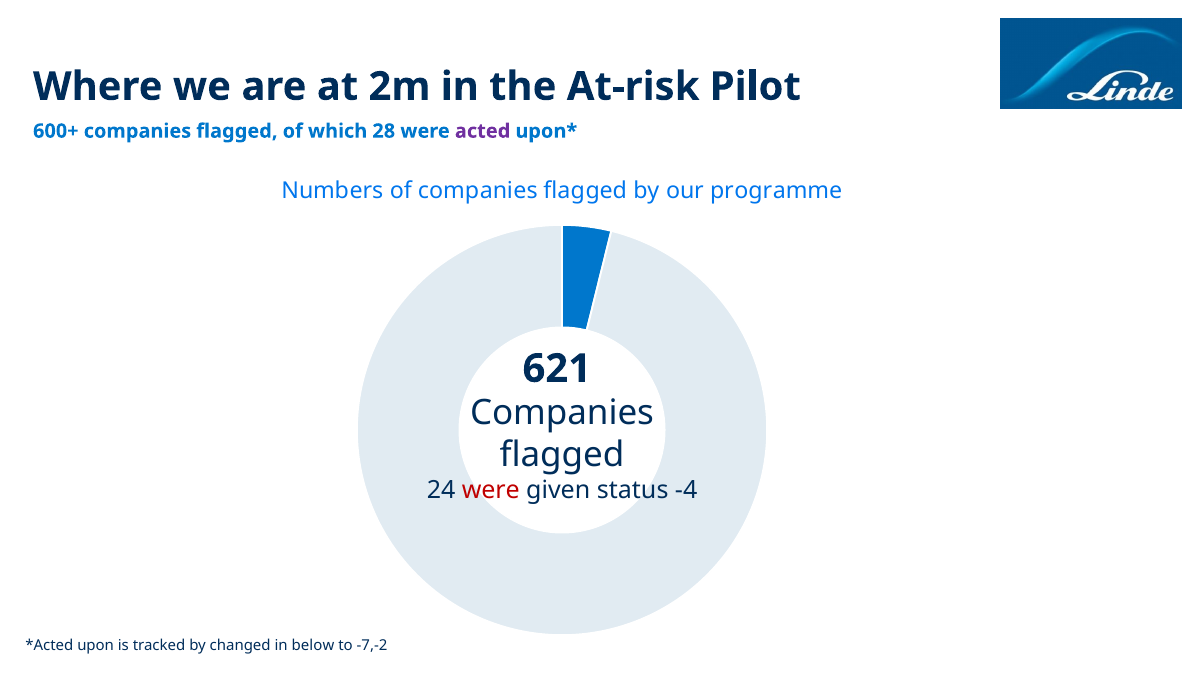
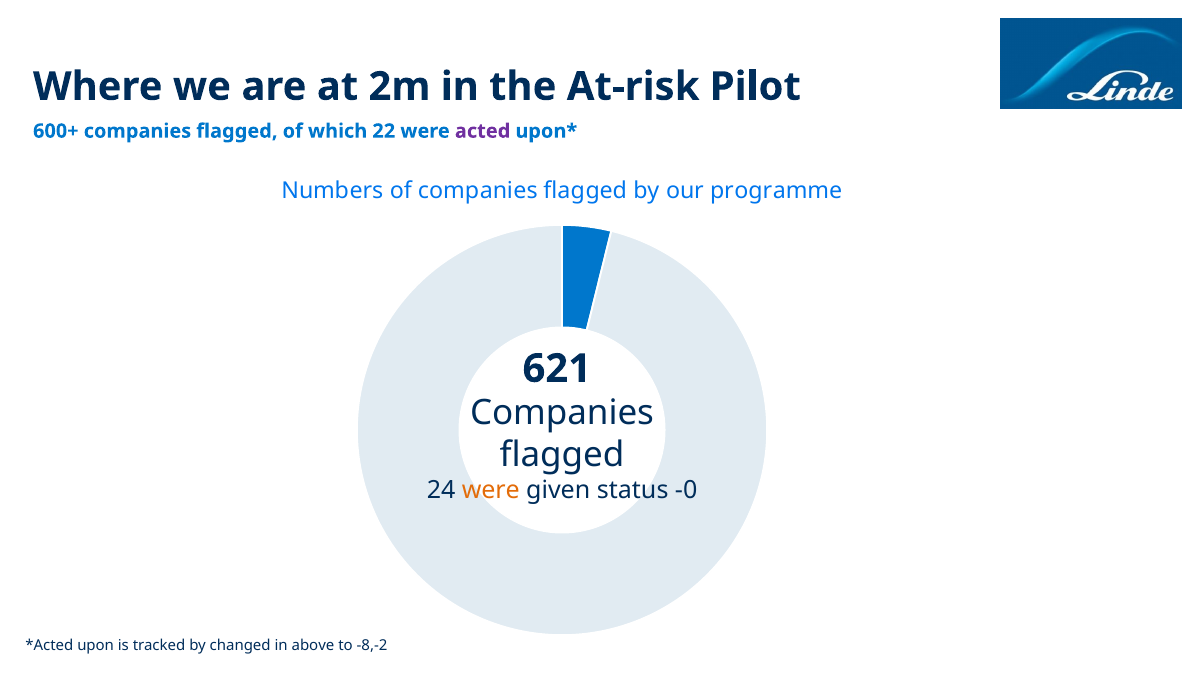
28: 28 -> 22
were at (491, 491) colour: red -> orange
-4: -4 -> -0
below: below -> above
-7,-2: -7,-2 -> -8,-2
